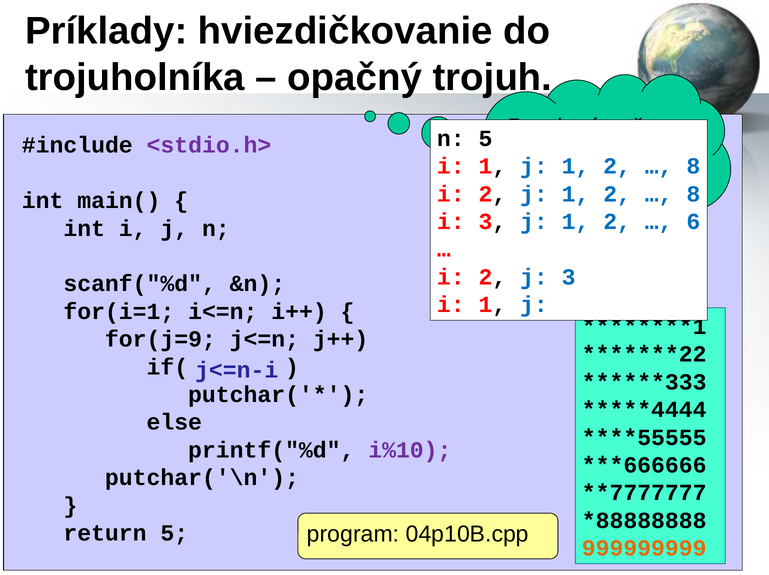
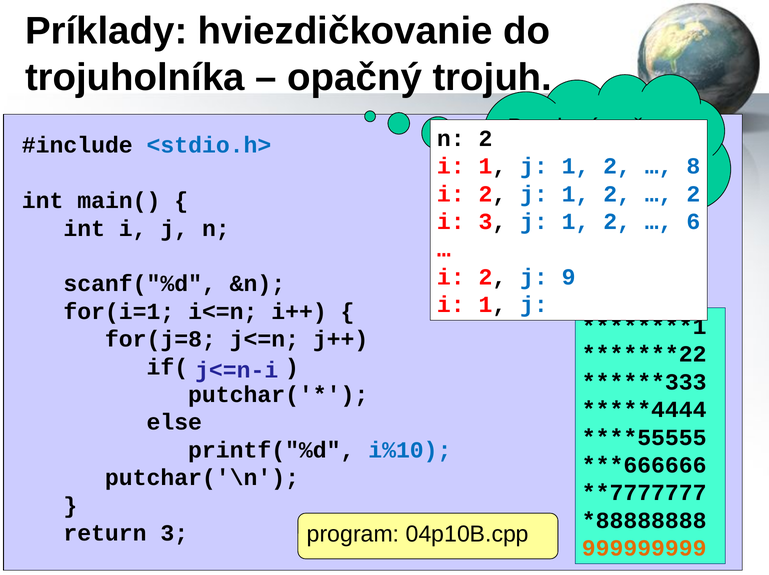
n 5: 5 -> 2
<stdio.h> colour: purple -> blue
8 at (693, 194): 8 -> 2
j 3: 3 -> 9
for(j=9: for(j=9 -> for(j=8
i%10 colour: purple -> blue
return 5: 5 -> 3
